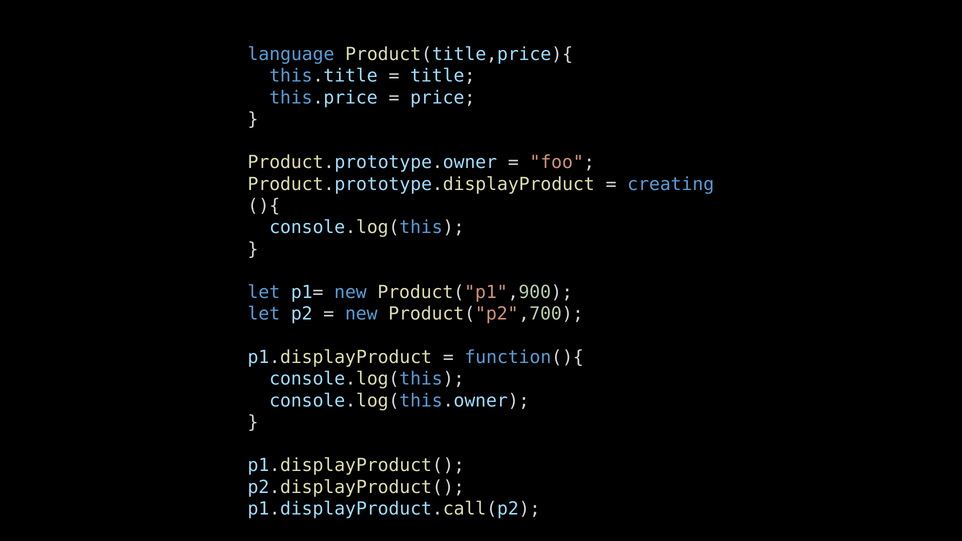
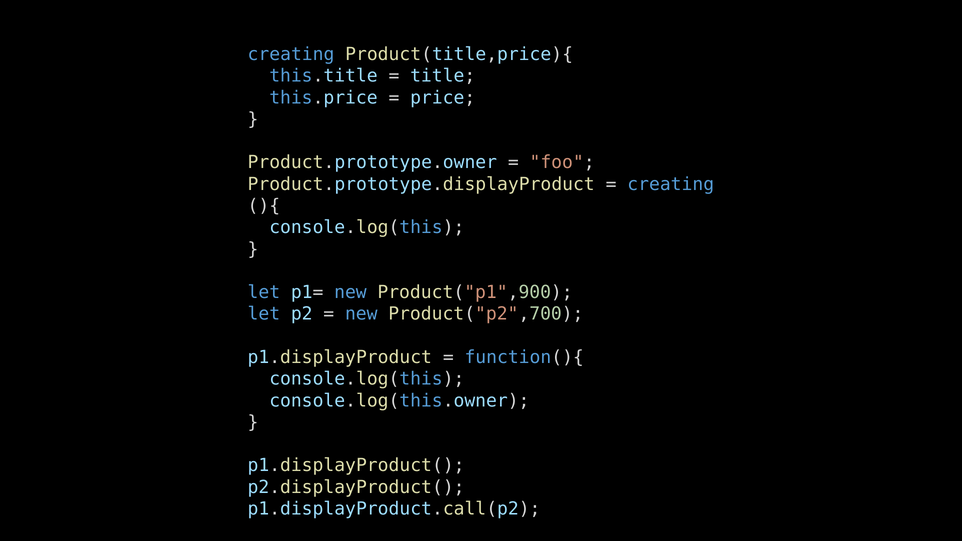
language at (291, 54): language -> creating
